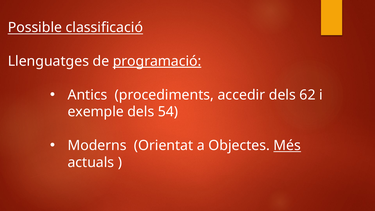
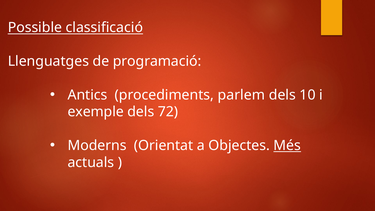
programació underline: present -> none
accedir: accedir -> parlem
62: 62 -> 10
54: 54 -> 72
